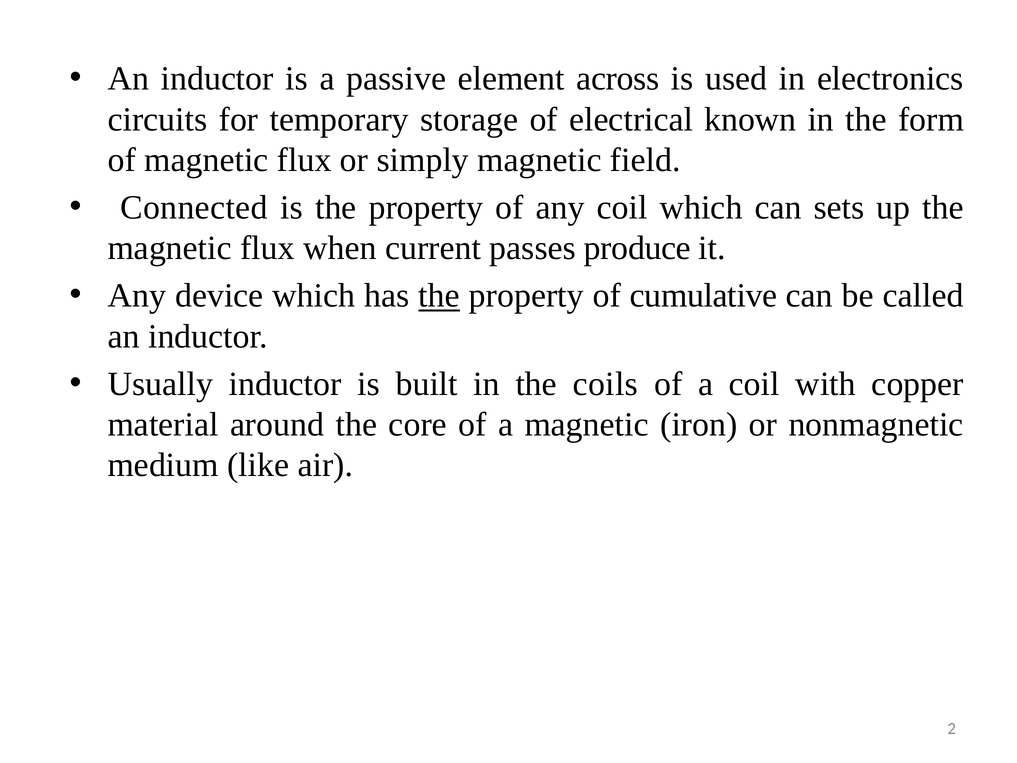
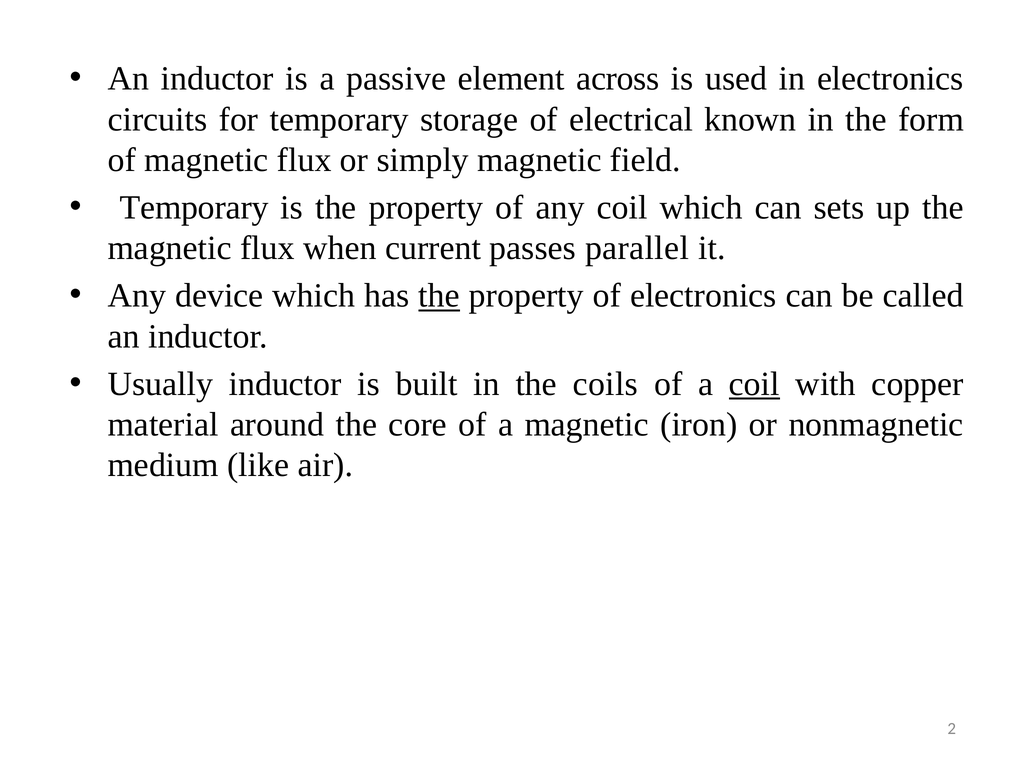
Connected at (194, 207): Connected -> Temporary
produce: produce -> parallel
of cumulative: cumulative -> electronics
coil at (754, 384) underline: none -> present
